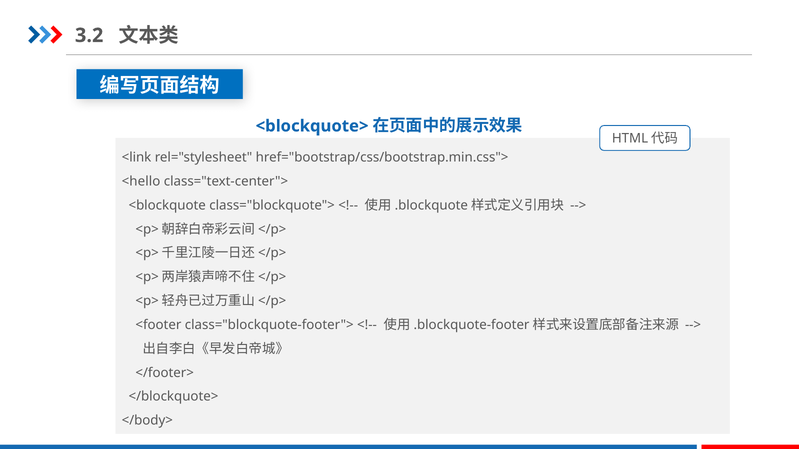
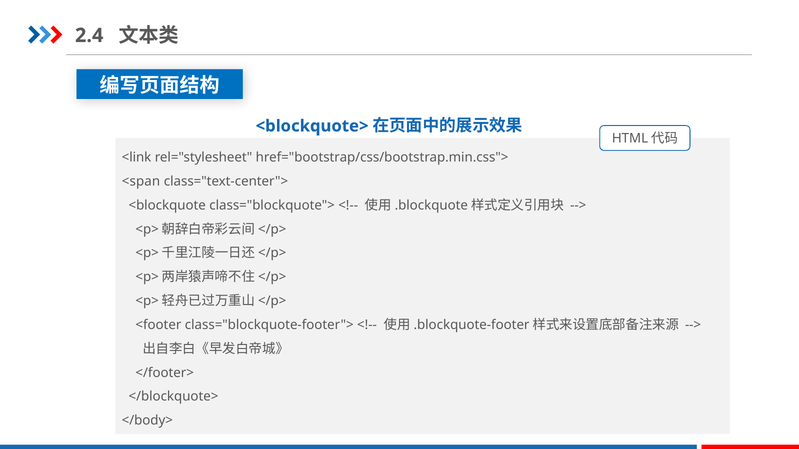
3.2: 3.2 -> 2.4
<hello: <hello -> <span
